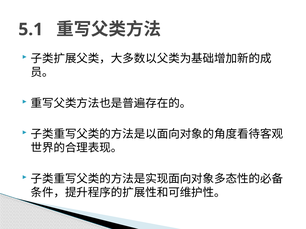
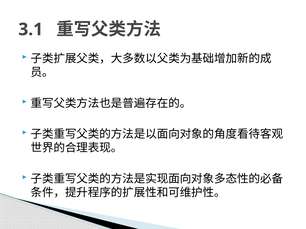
5.1: 5.1 -> 3.1
